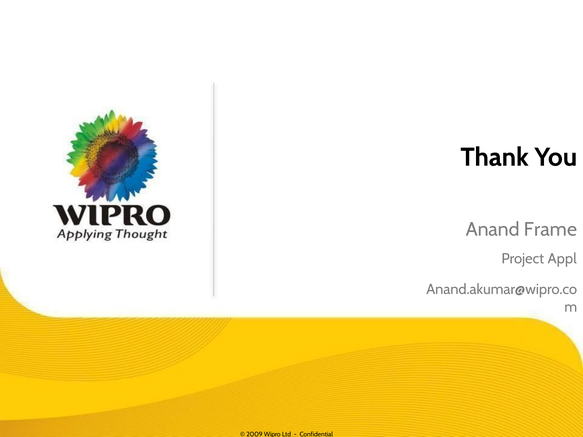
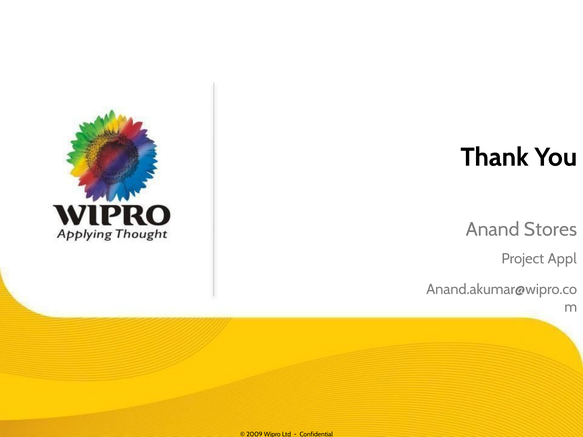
Frame: Frame -> Stores
